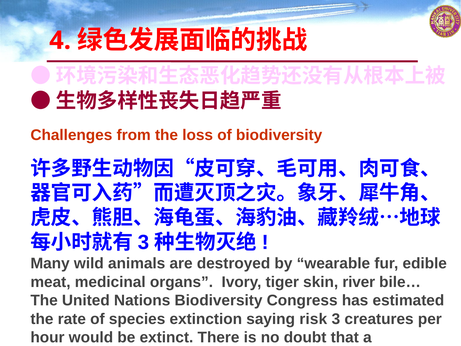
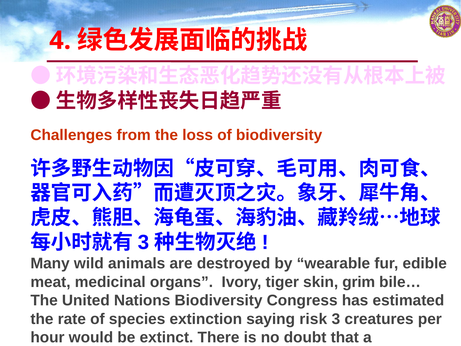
river at (359, 282): river -> grim
